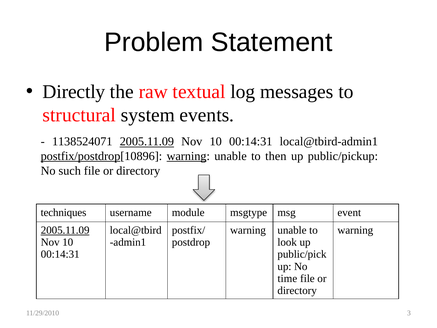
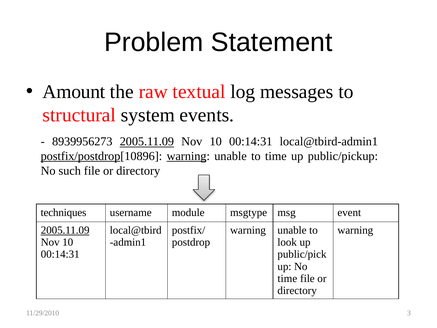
Directly: Directly -> Amount
1138524071: 1138524071 -> 8939956273
to then: then -> time
